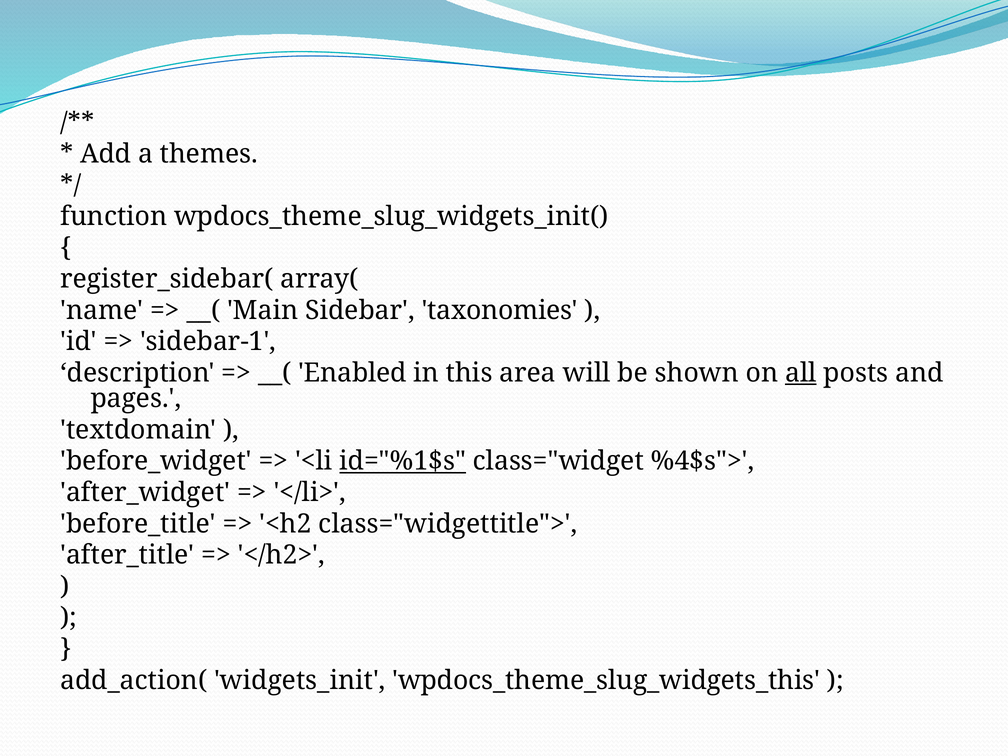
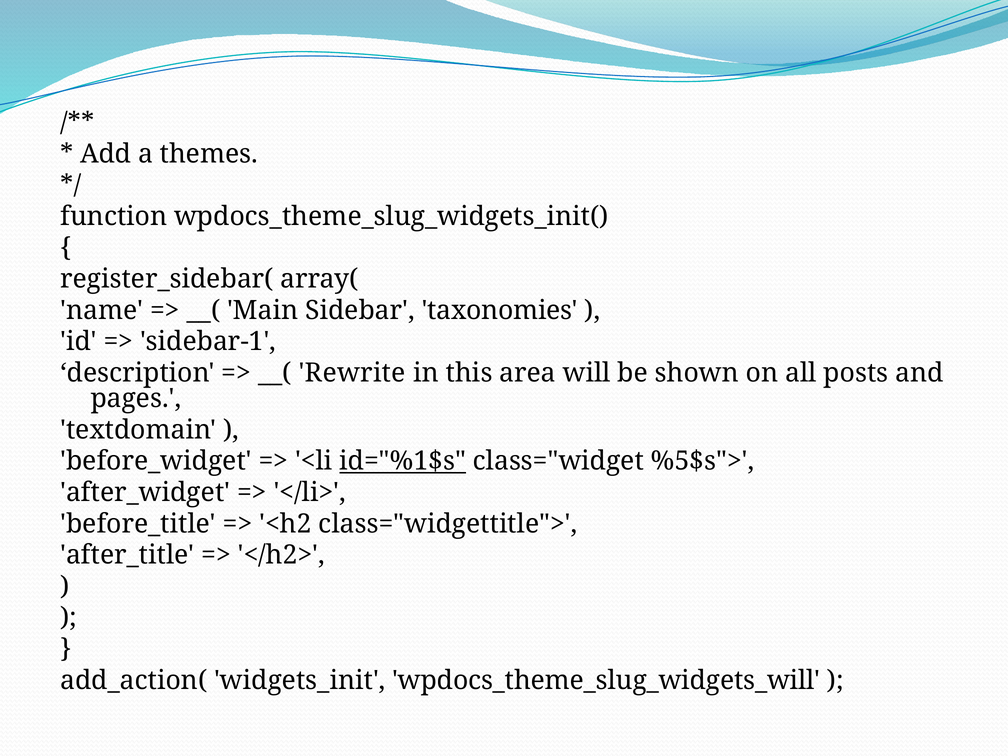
Enabled: Enabled -> Rewrite
all underline: present -> none
%4$s">: %4$s"> -> %5$s">
wpdocs_theme_slug_widgets_this: wpdocs_theme_slug_widgets_this -> wpdocs_theme_slug_widgets_will
